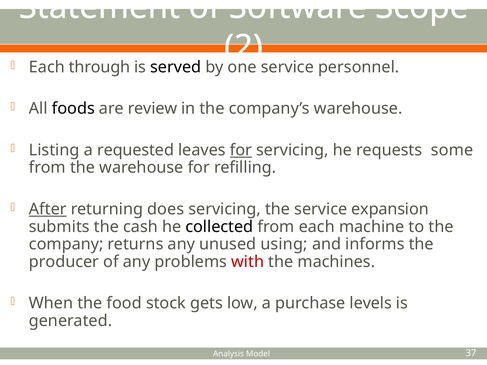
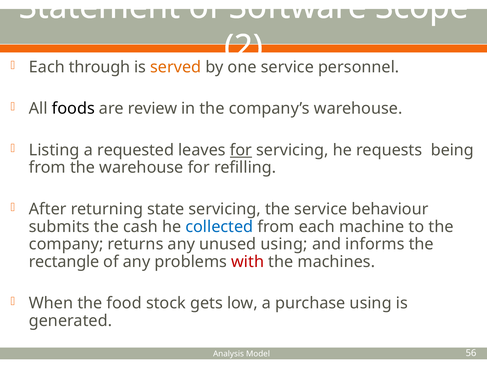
served colour: black -> orange
some: some -> being
After underline: present -> none
does: does -> state
expansion: expansion -> behaviour
collected colour: black -> blue
producer: producer -> rectangle
purchase levels: levels -> using
37: 37 -> 56
